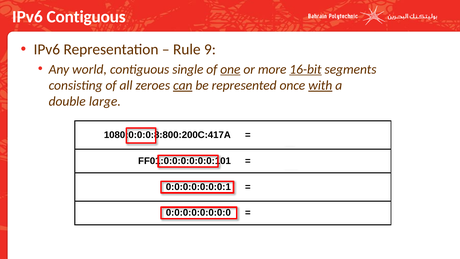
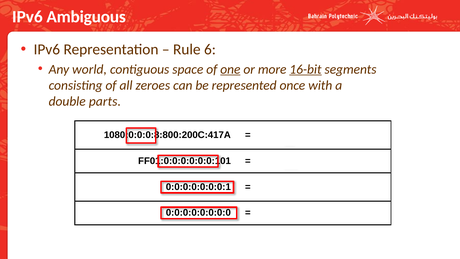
IPv6 Contiguous: Contiguous -> Ambiguous
9: 9 -> 6
single: single -> space
can underline: present -> none
with underline: present -> none
large: large -> parts
